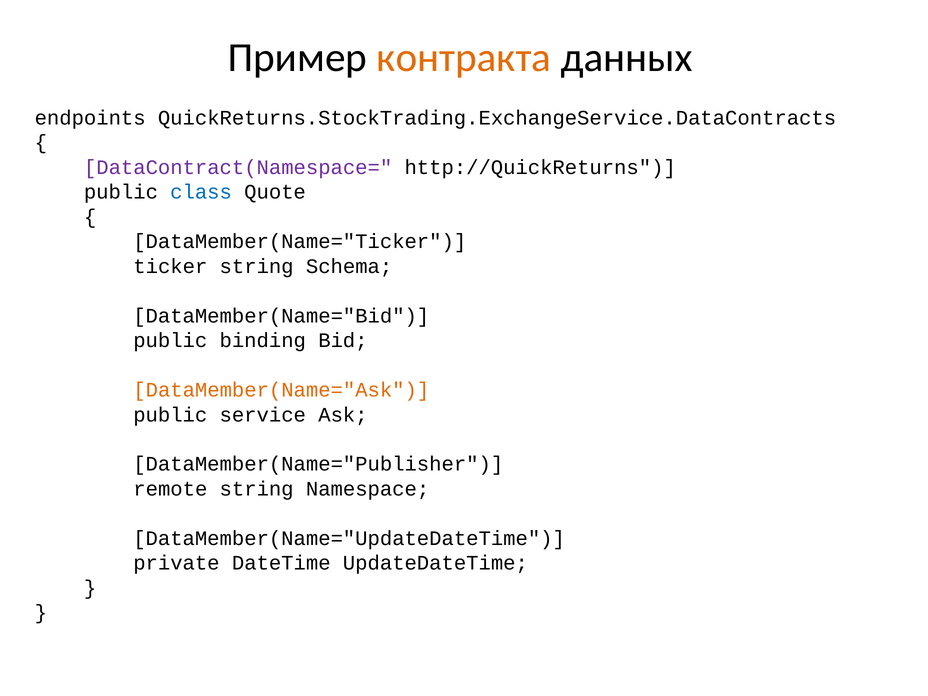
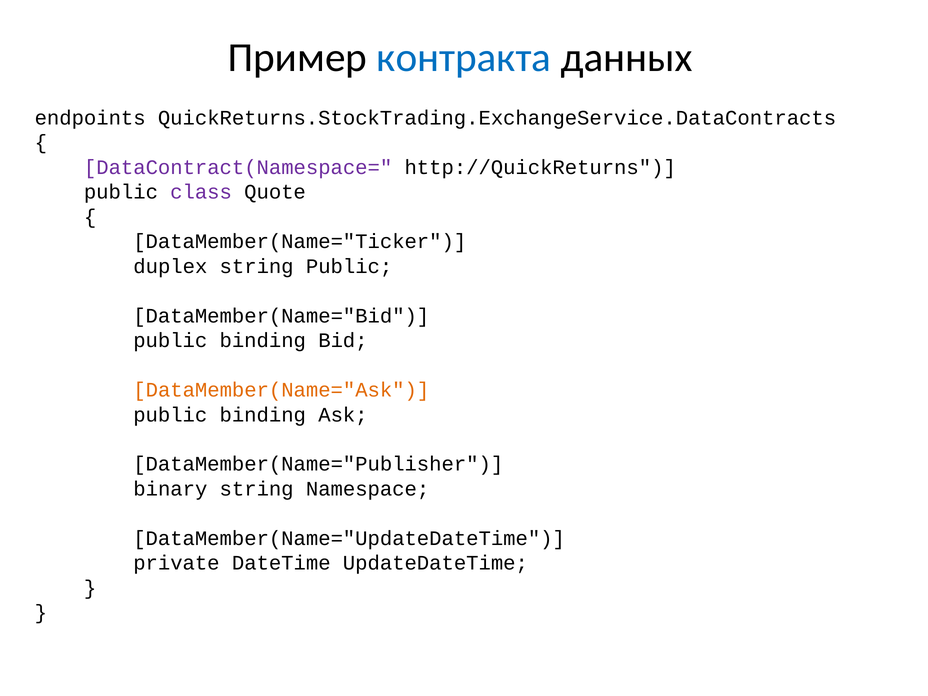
контракта colour: orange -> blue
class colour: blue -> purple
ticker: ticker -> duplex
string Schema: Schema -> Public
service at (263, 415): service -> binding
remote: remote -> binary
